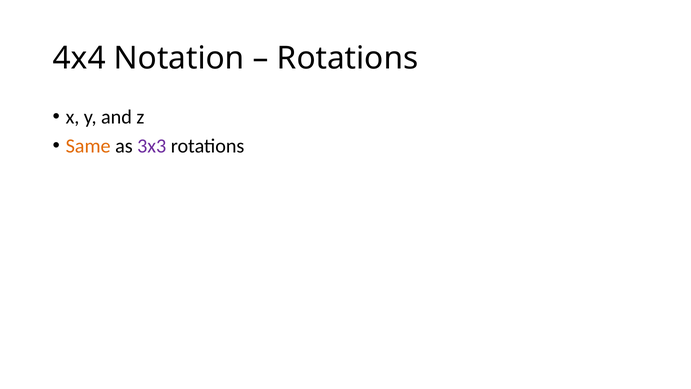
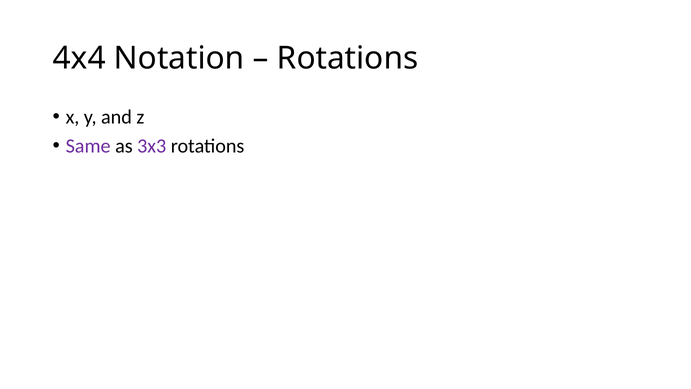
Same colour: orange -> purple
